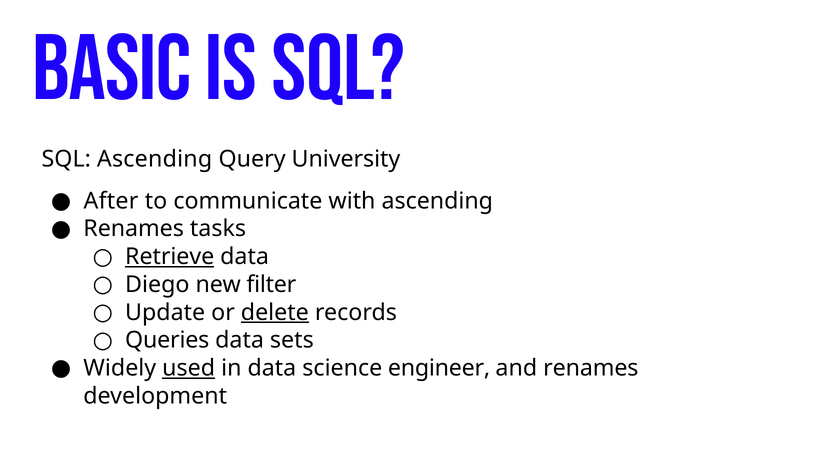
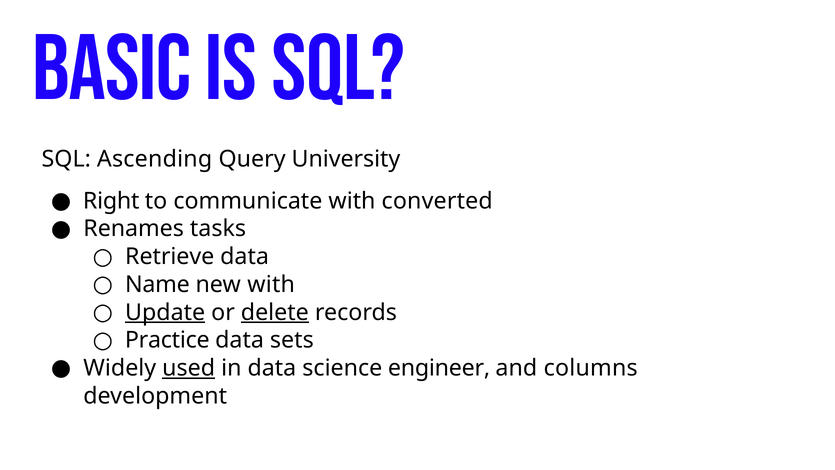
After: After -> Right
with ascending: ascending -> converted
Retrieve underline: present -> none
Diego: Diego -> Name
new filter: filter -> with
Update underline: none -> present
Queries: Queries -> Practice
and renames: renames -> columns
